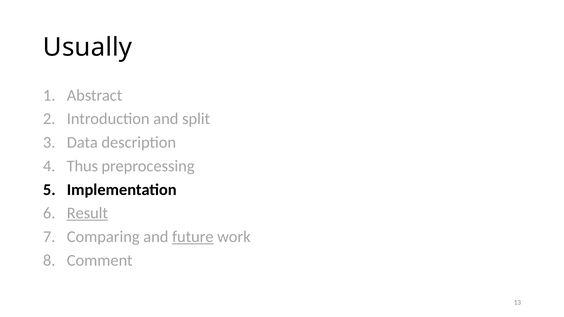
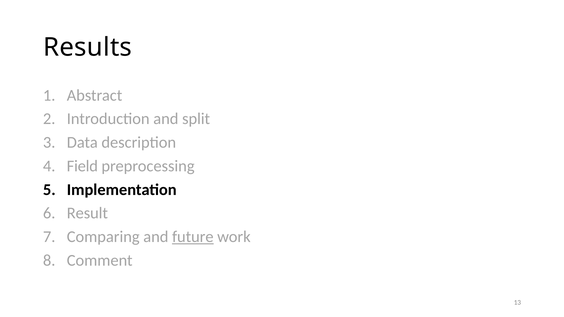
Usually: Usually -> Results
Thus: Thus -> Field
Result underline: present -> none
